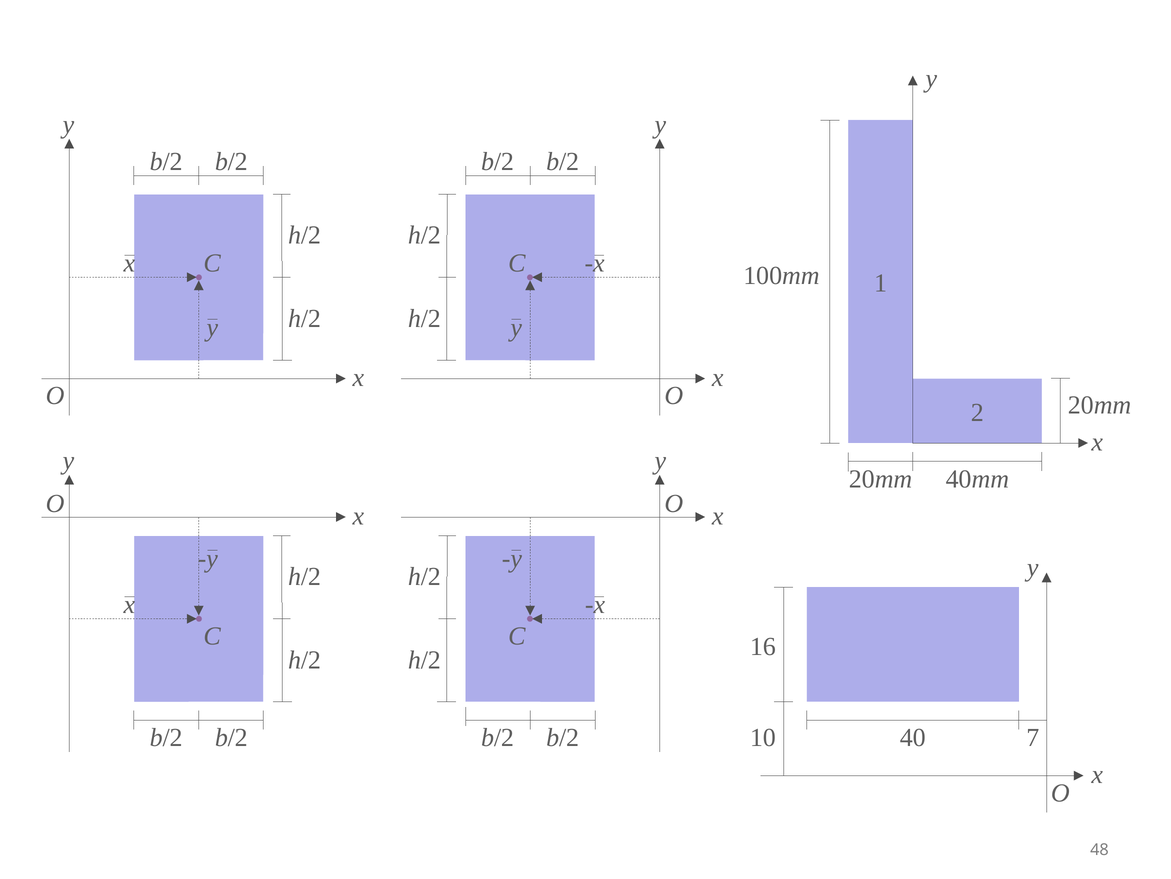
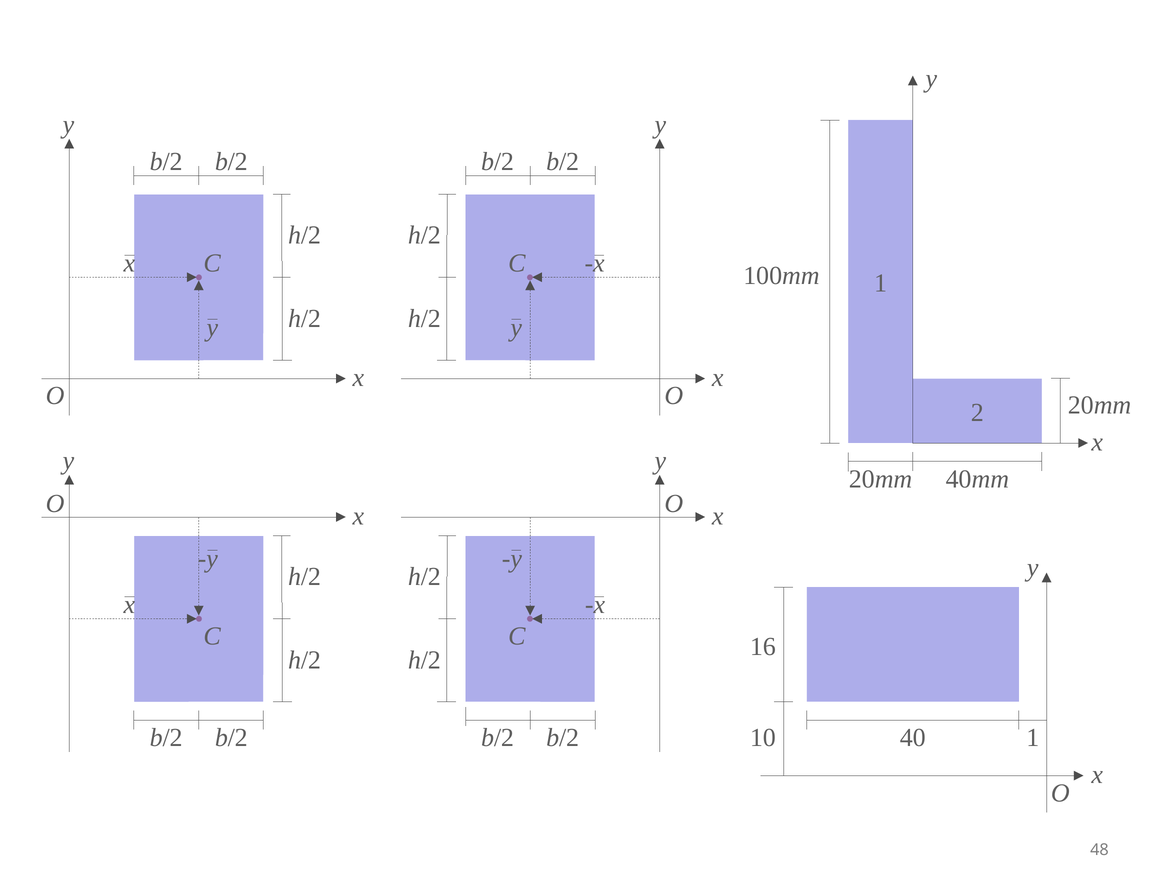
10 7: 7 -> 1
